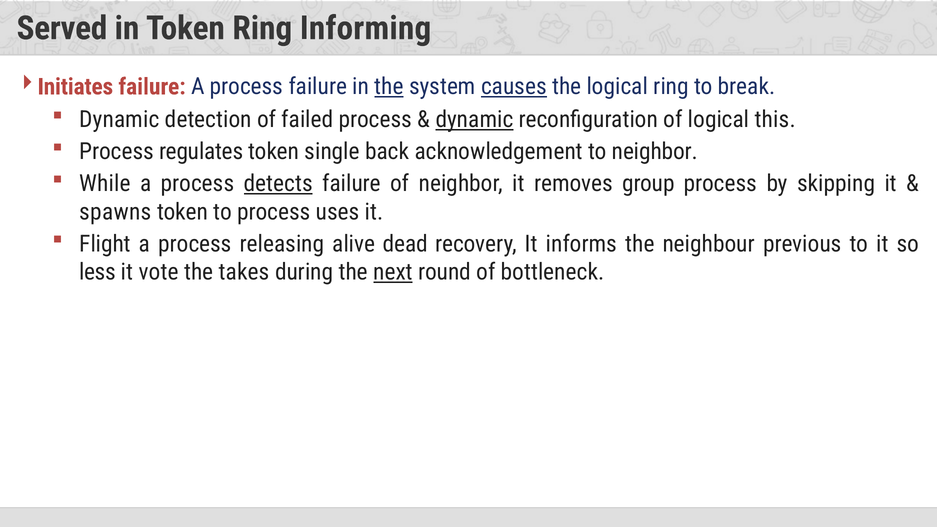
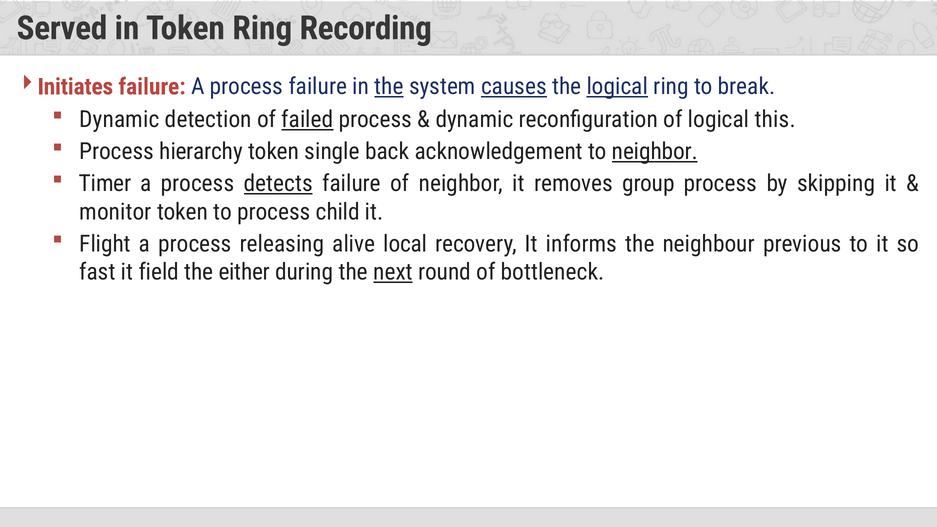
Informing: Informing -> Recording
logical at (617, 87) underline: none -> present
failed underline: none -> present
dynamic at (474, 120) underline: present -> none
regulates: regulates -> hierarchy
neighbor at (655, 152) underline: none -> present
While: While -> Timer
spawns: spawns -> monitor
uses: uses -> child
dead: dead -> local
less: less -> fast
vote: vote -> field
takes: takes -> either
